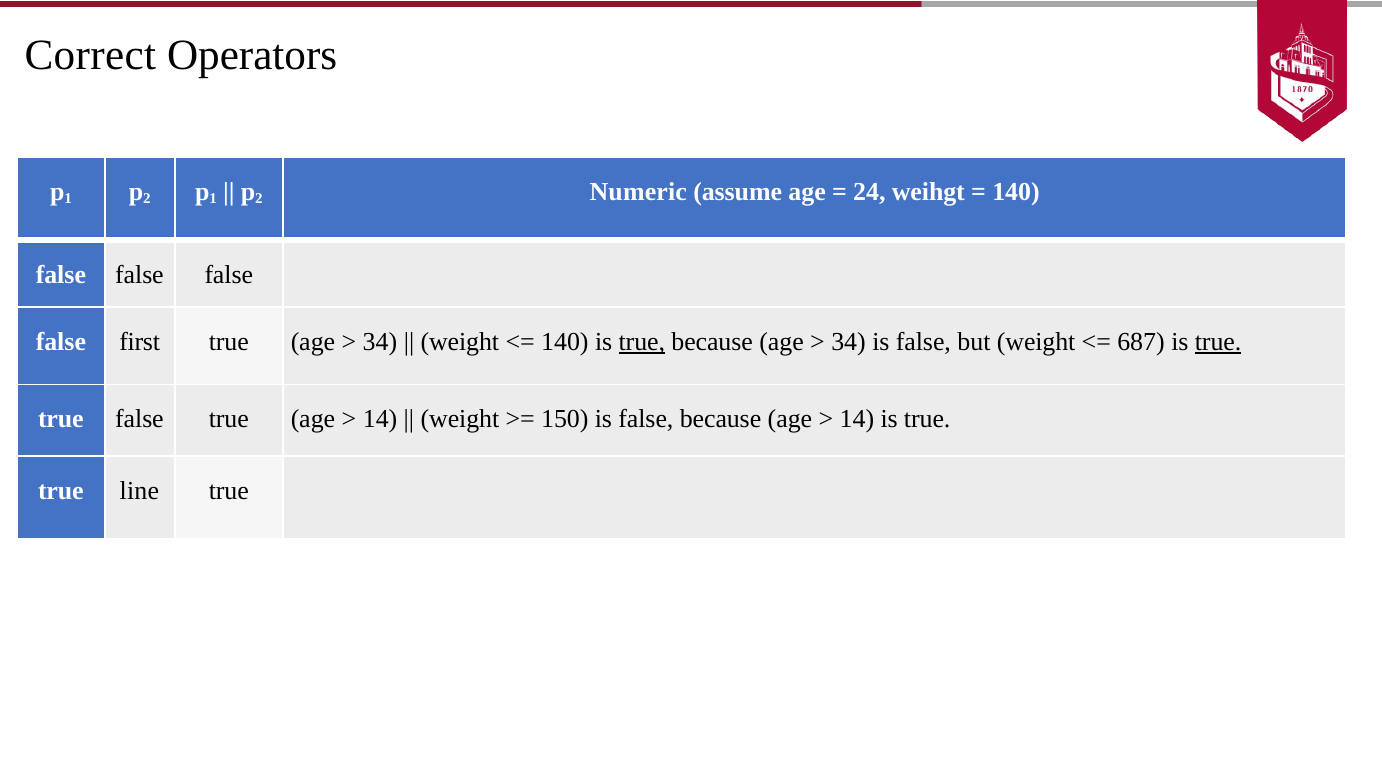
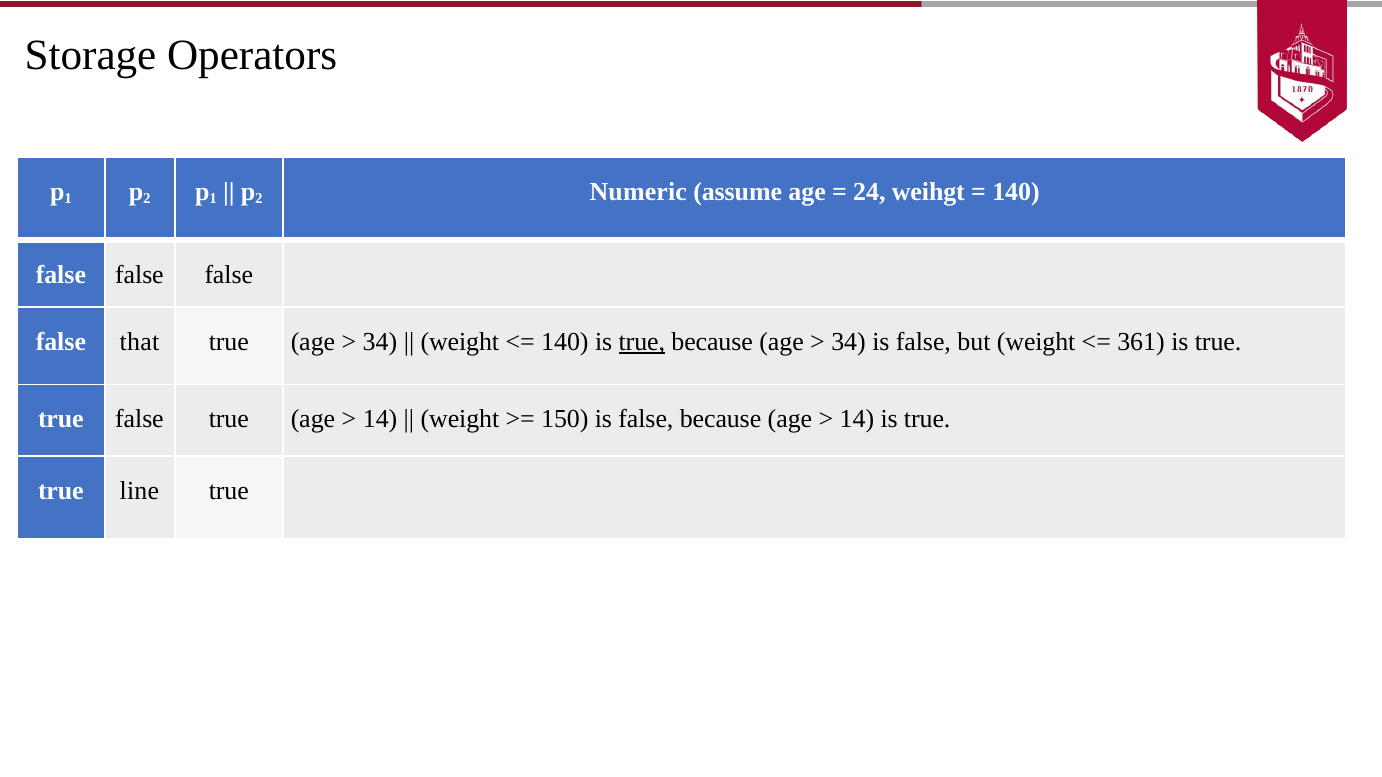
Correct: Correct -> Storage
first: first -> that
687: 687 -> 361
true at (1218, 342) underline: present -> none
